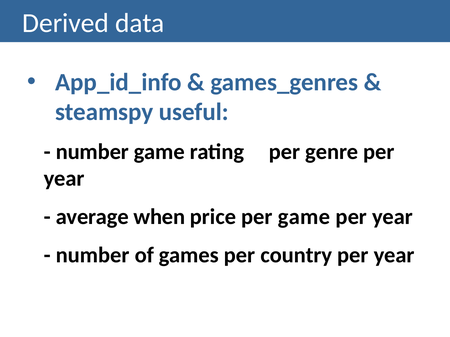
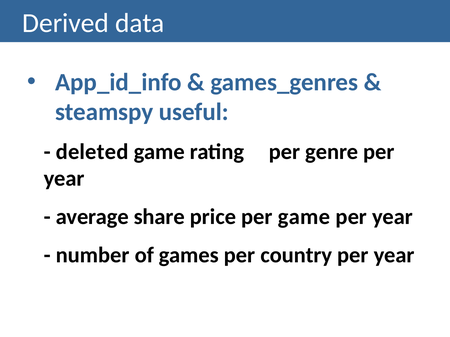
number at (92, 152): number -> deleted
when: when -> share
